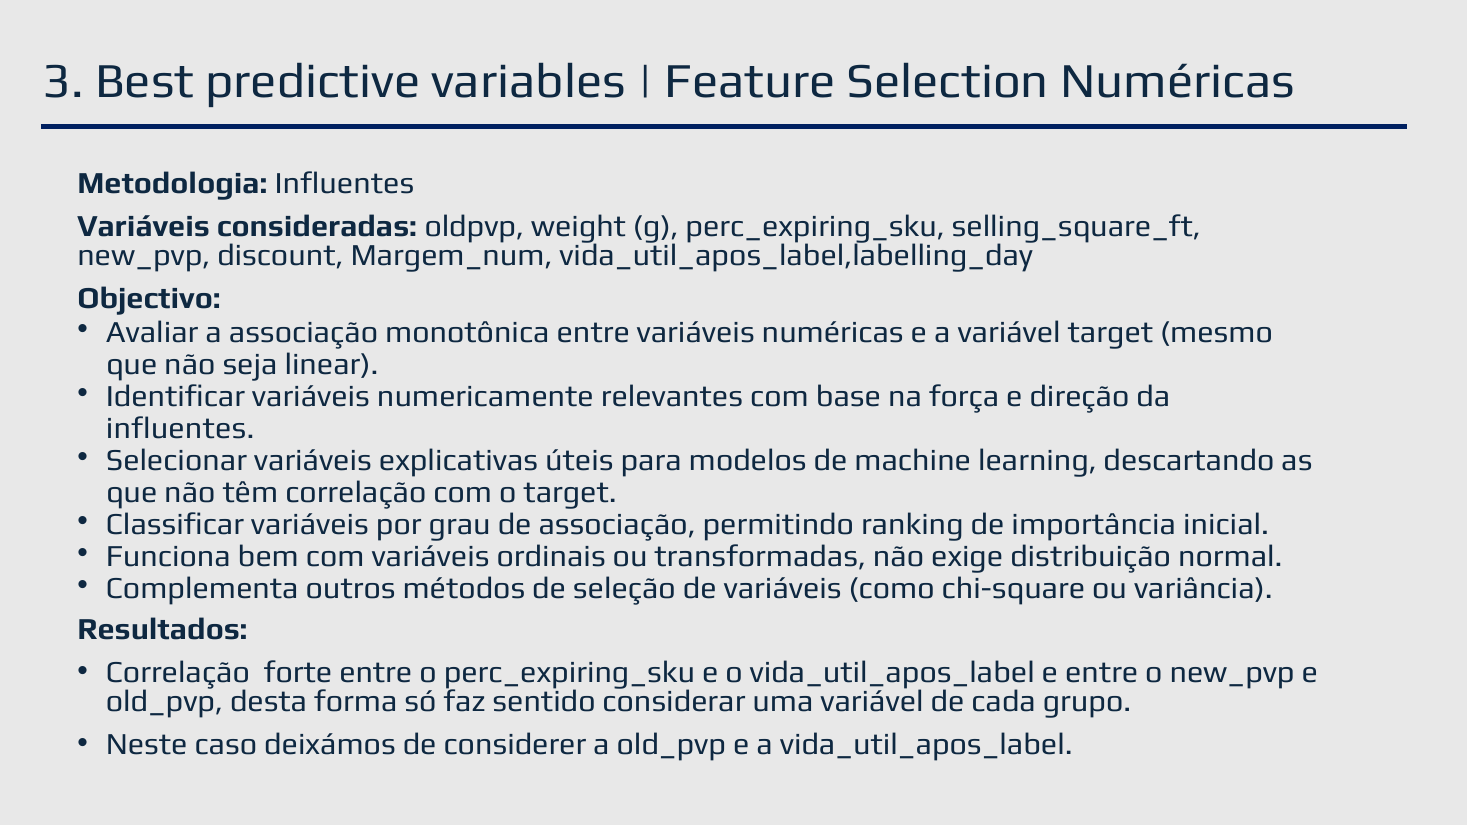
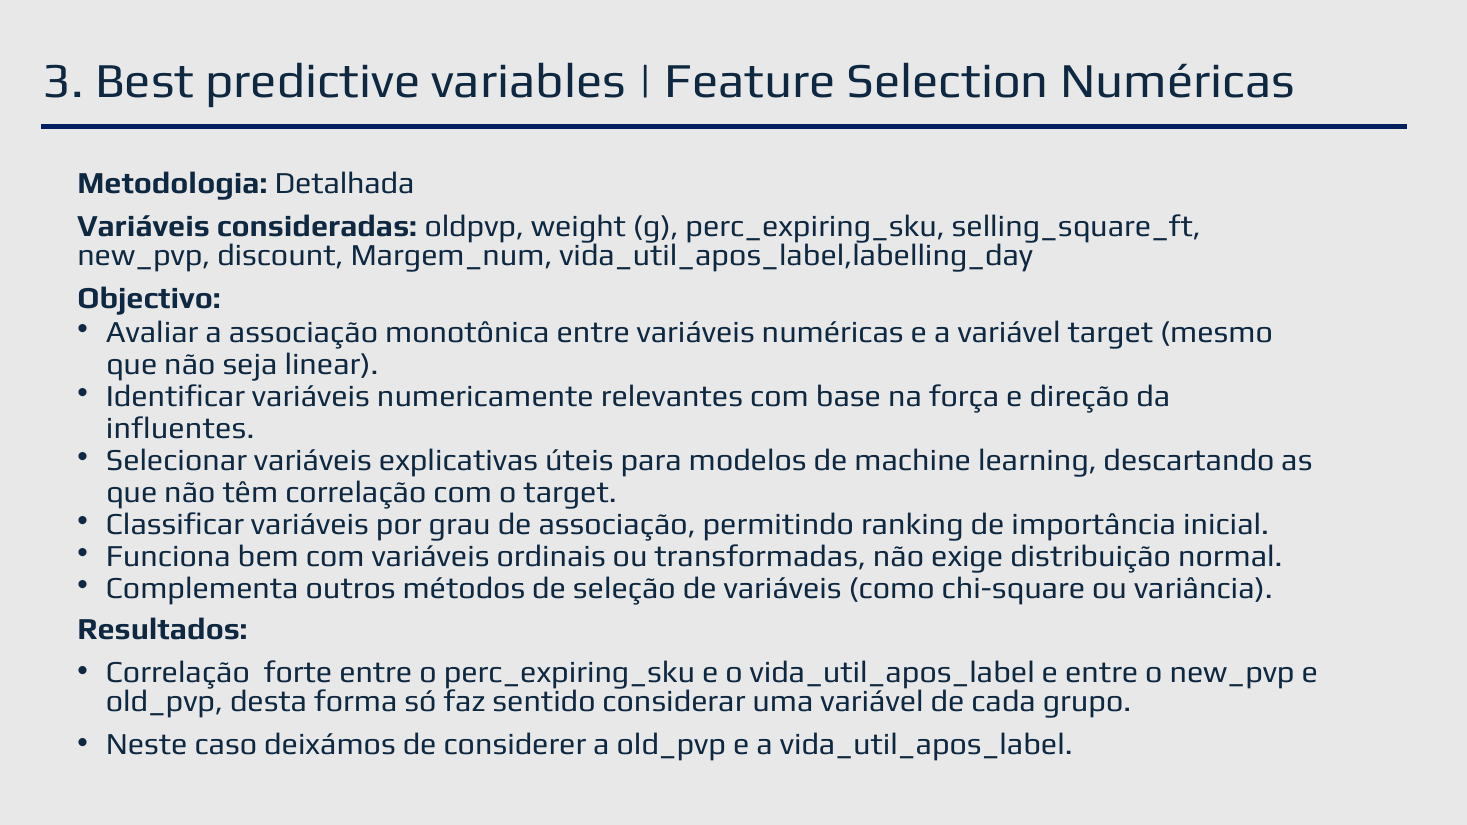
Metodologia Influentes: Influentes -> Detalhada
